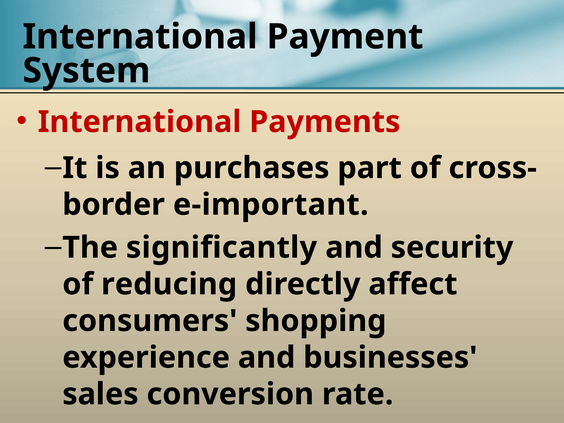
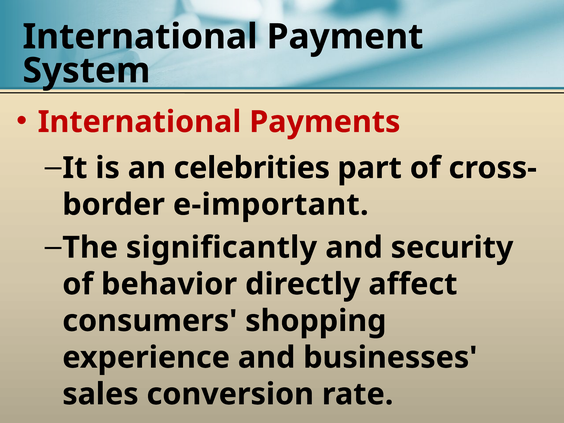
purchases: purchases -> celebrities
reducing: reducing -> behavior
